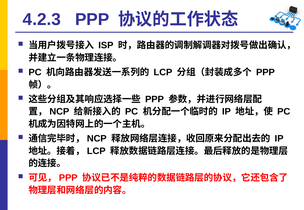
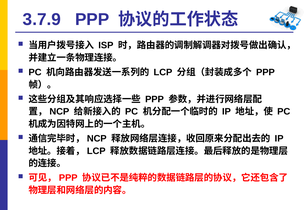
4.2.3: 4.2.3 -> 3.7.9
